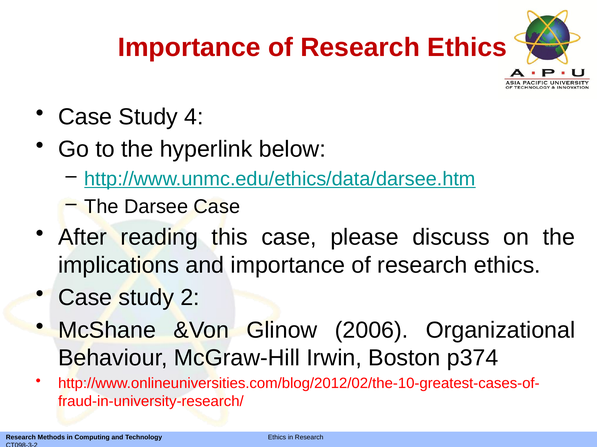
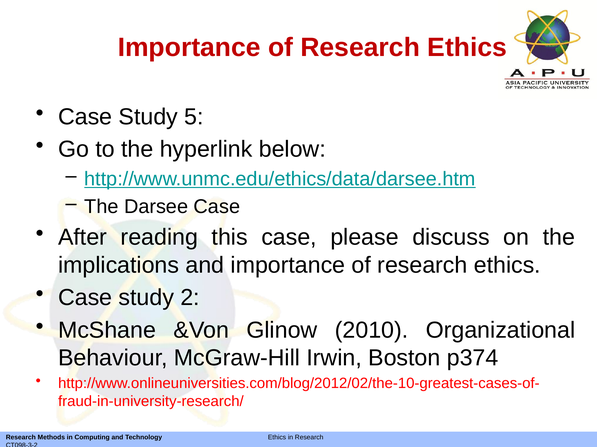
4: 4 -> 5
2006: 2006 -> 2010
